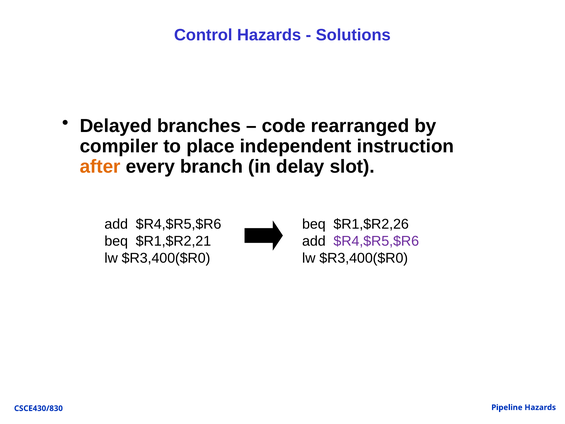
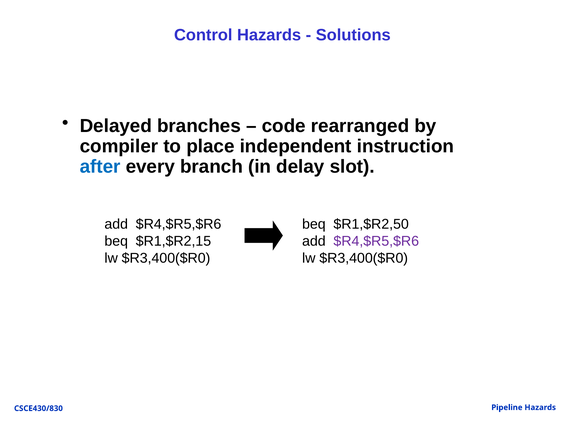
after colour: orange -> blue
$R1,$R2,26: $R1,$R2,26 -> $R1,$R2,50
$R1,$R2,21: $R1,$R2,21 -> $R1,$R2,15
